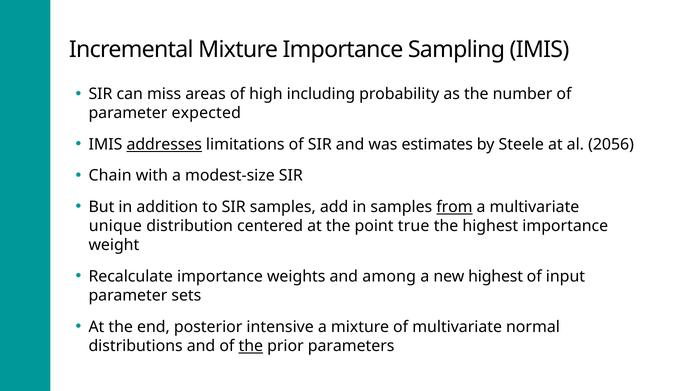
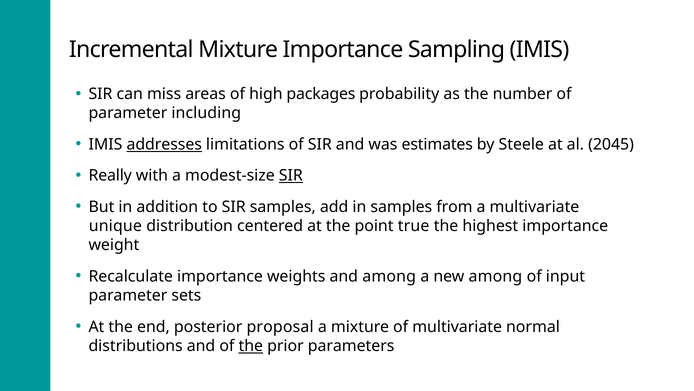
including: including -> packages
expected: expected -> including
2056: 2056 -> 2045
Chain: Chain -> Really
SIR at (291, 175) underline: none -> present
from underline: present -> none
new highest: highest -> among
intensive: intensive -> proposal
